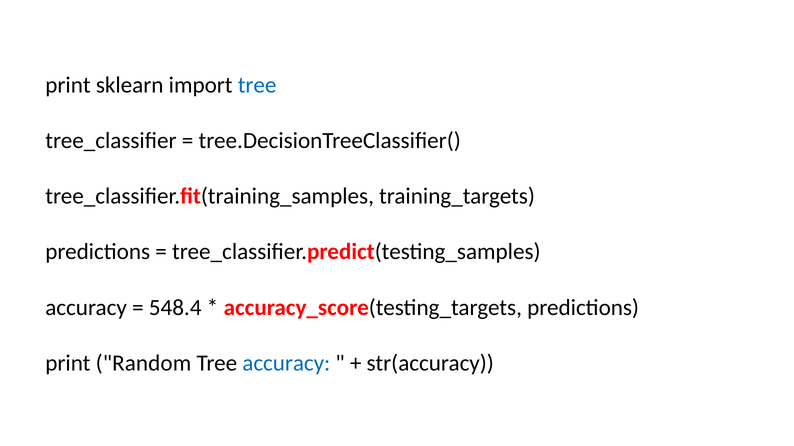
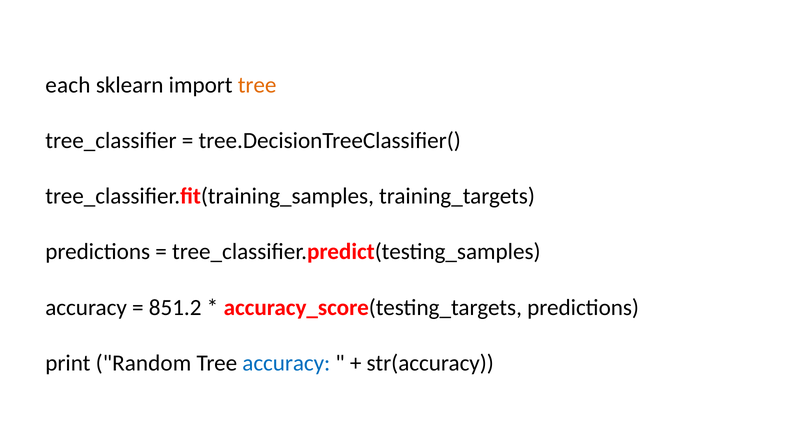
print at (68, 85): print -> each
tree at (257, 85) colour: blue -> orange
548.4: 548.4 -> 851.2
